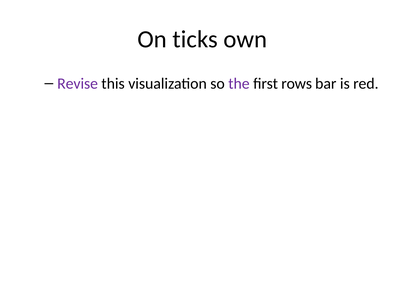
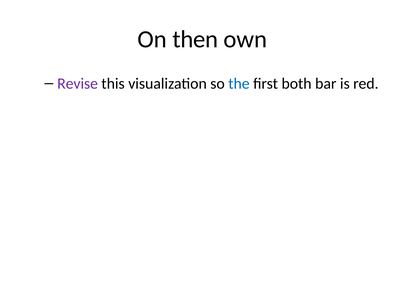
ticks: ticks -> then
the colour: purple -> blue
rows: rows -> both
